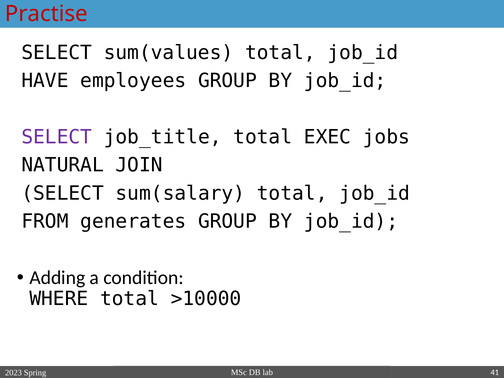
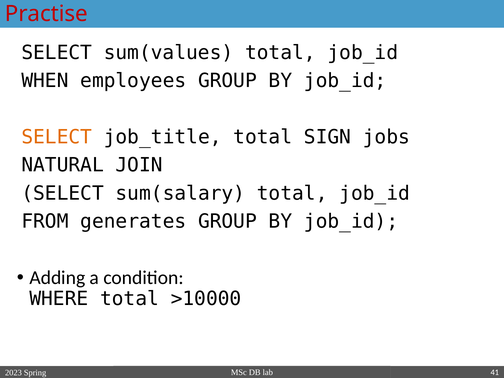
HAVE: HAVE -> WHEN
SELECT at (57, 137) colour: purple -> orange
EXEC: EXEC -> SIGN
